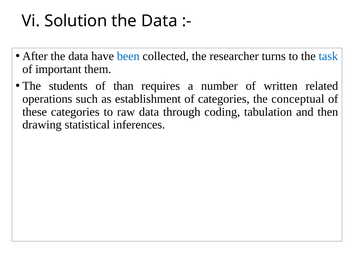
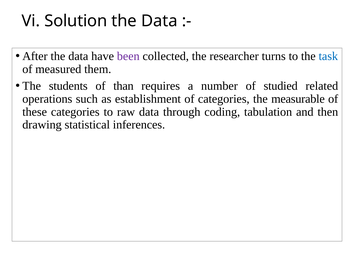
been colour: blue -> purple
important: important -> measured
written: written -> studied
conceptual: conceptual -> measurable
